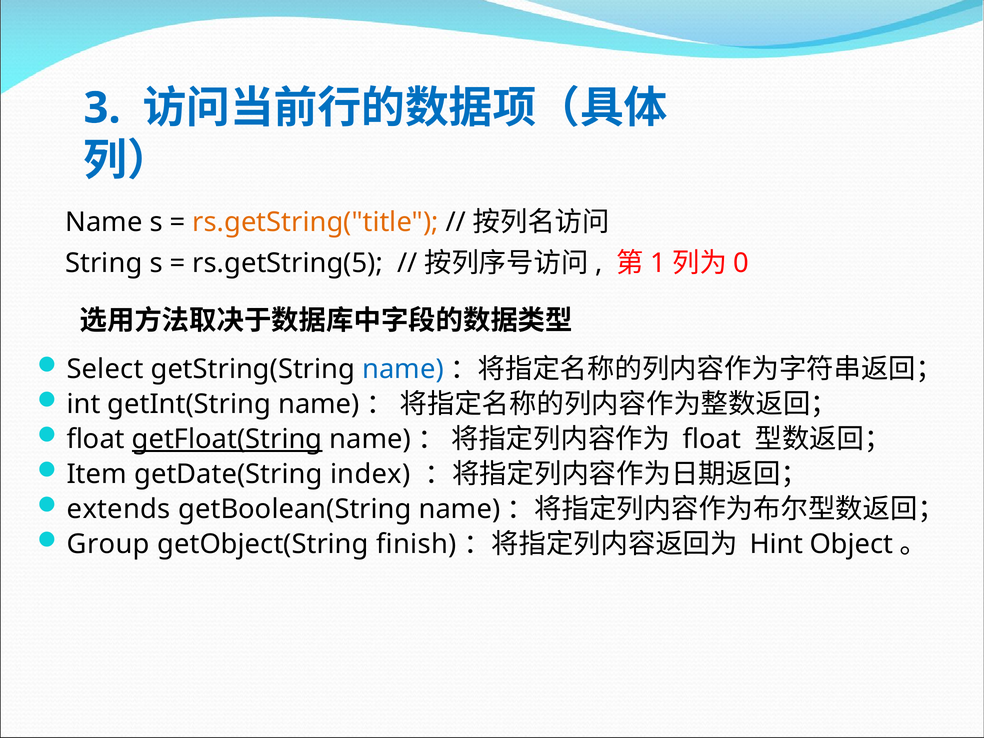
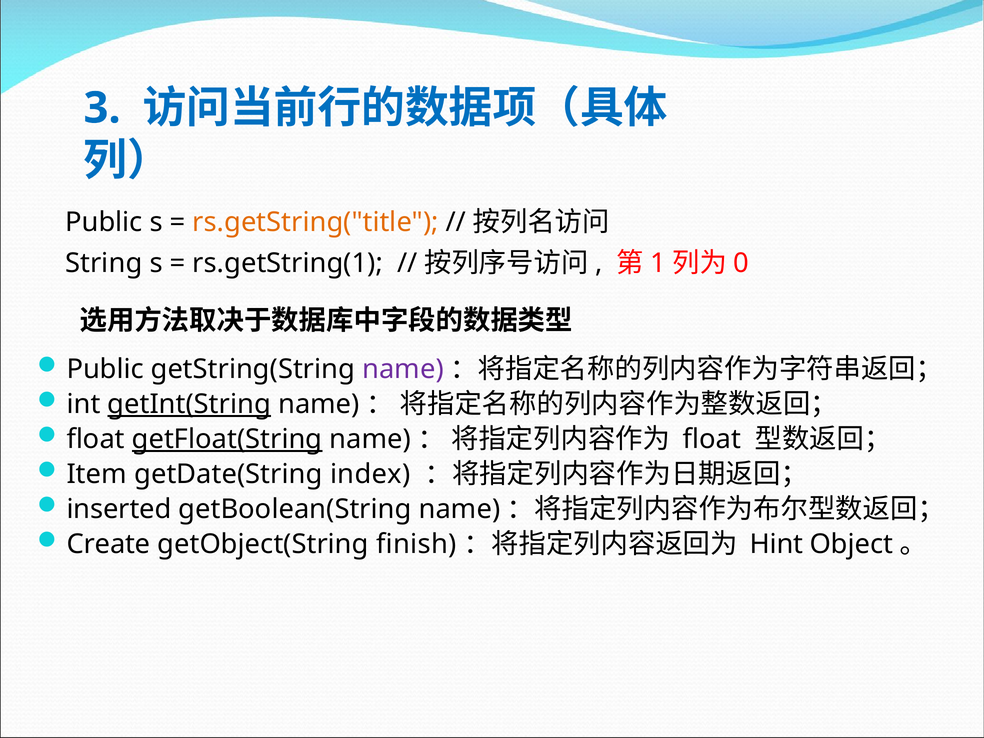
Name at (104, 222): Name -> Public
rs.getString(5: rs.getString(5 -> rs.getString(1
Select at (105, 369): Select -> Public
name at (403, 369) colour: blue -> purple
getInt(String underline: none -> present
extends: extends -> inserted
Group: Group -> Create
